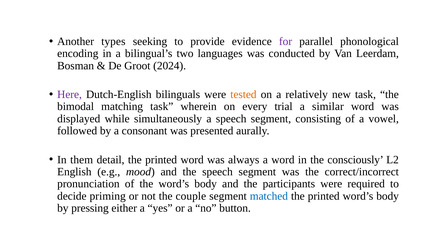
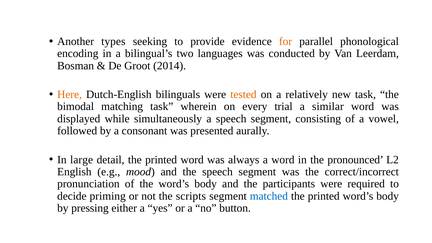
for colour: purple -> orange
2024: 2024 -> 2014
Here colour: purple -> orange
them: them -> large
consciously: consciously -> pronounced
couple: couple -> scripts
